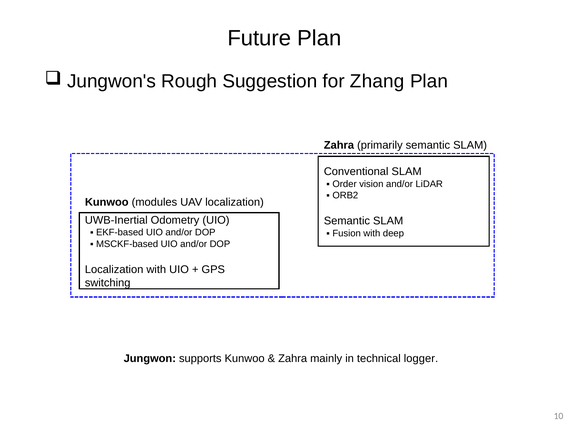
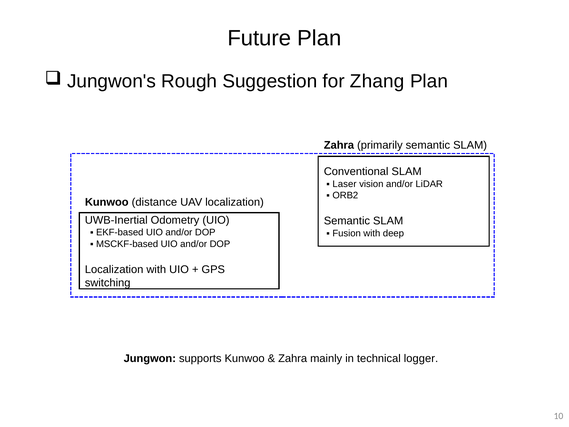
Order: Order -> Laser
modules: modules -> distance
